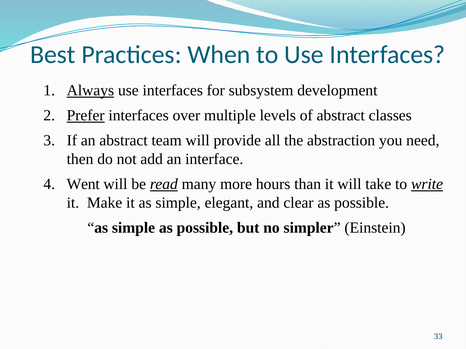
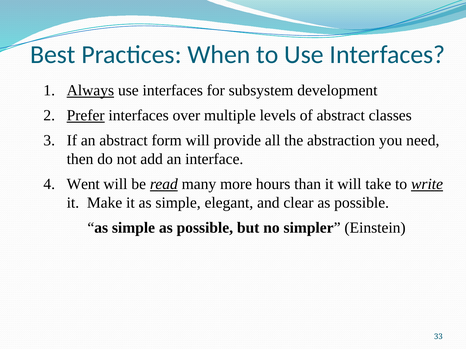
team: team -> form
